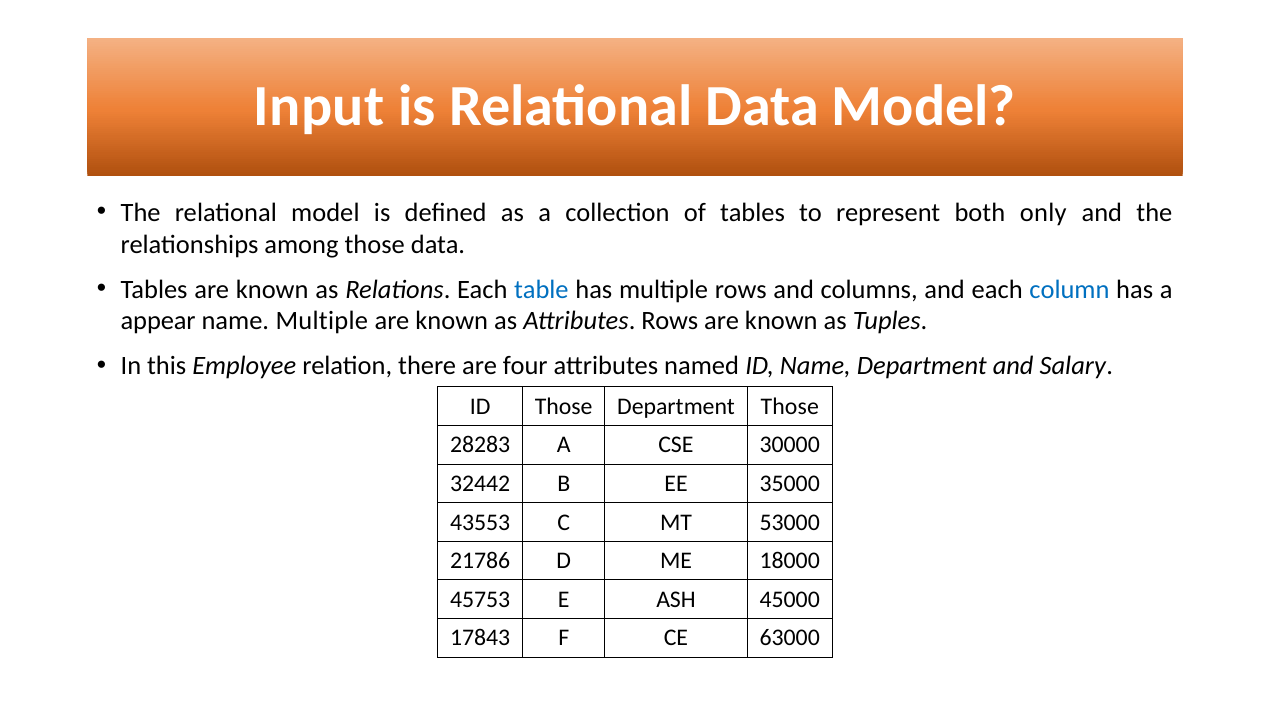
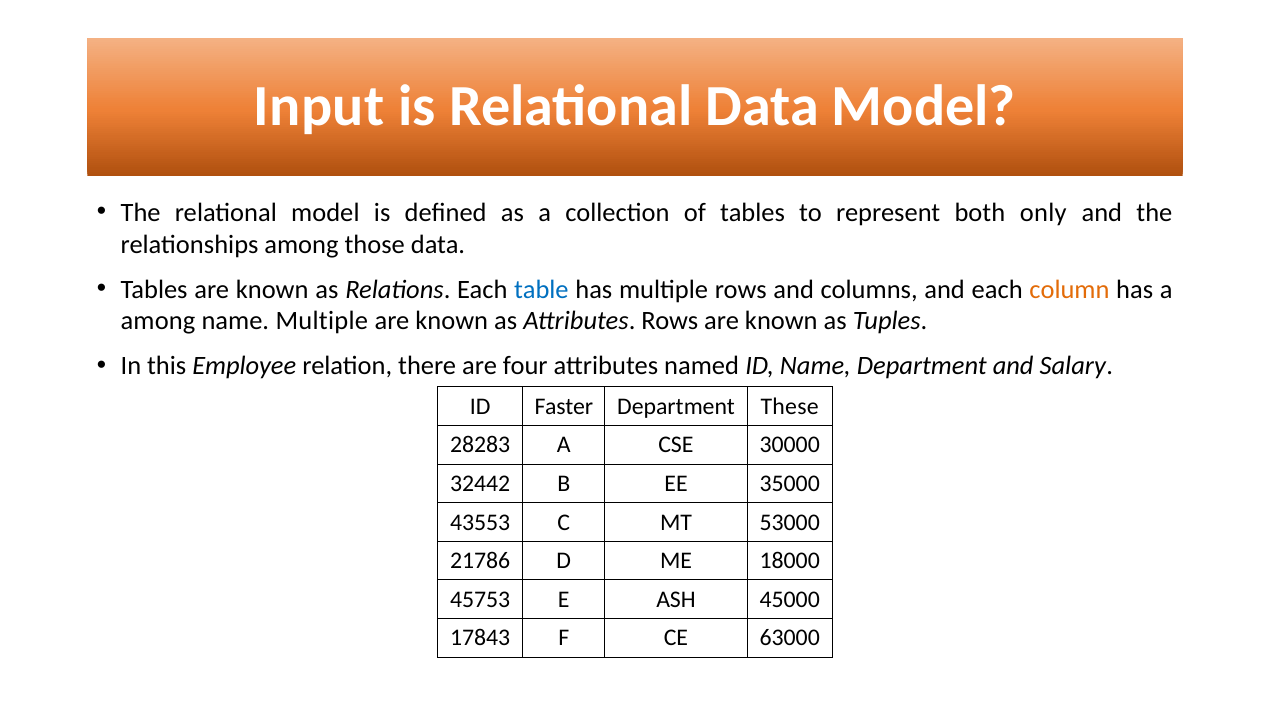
column colour: blue -> orange
appear at (158, 321): appear -> among
ID Those: Those -> Faster
Department Those: Those -> These
